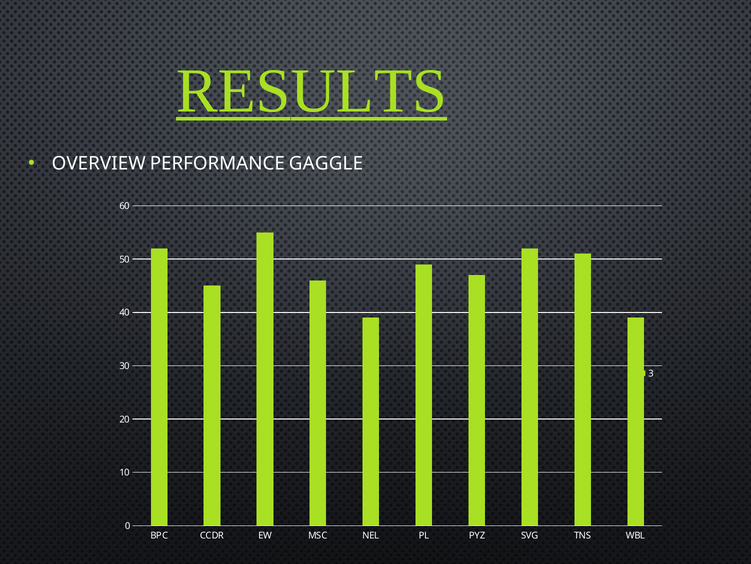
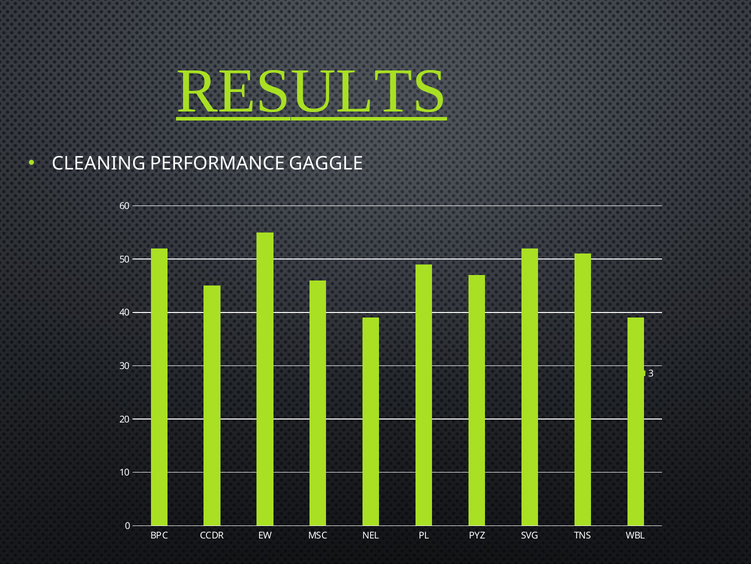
OVERVIEW: OVERVIEW -> CLEANING
